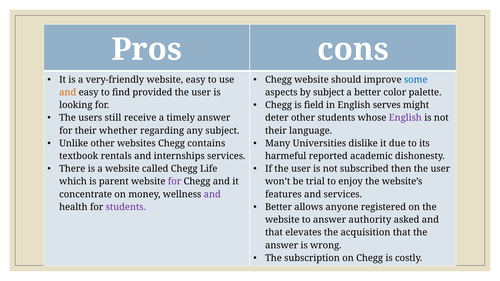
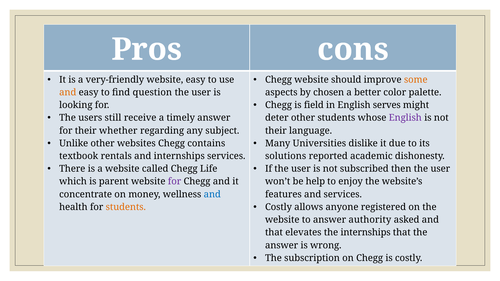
some colour: blue -> orange
provided: provided -> question
by subject: subject -> chosen
harmeful: harmeful -> solutions
trial: trial -> help
and at (212, 194) colour: purple -> blue
Better at (279, 207): Better -> Costly
students at (126, 207) colour: purple -> orange
the acquisition: acquisition -> internships
